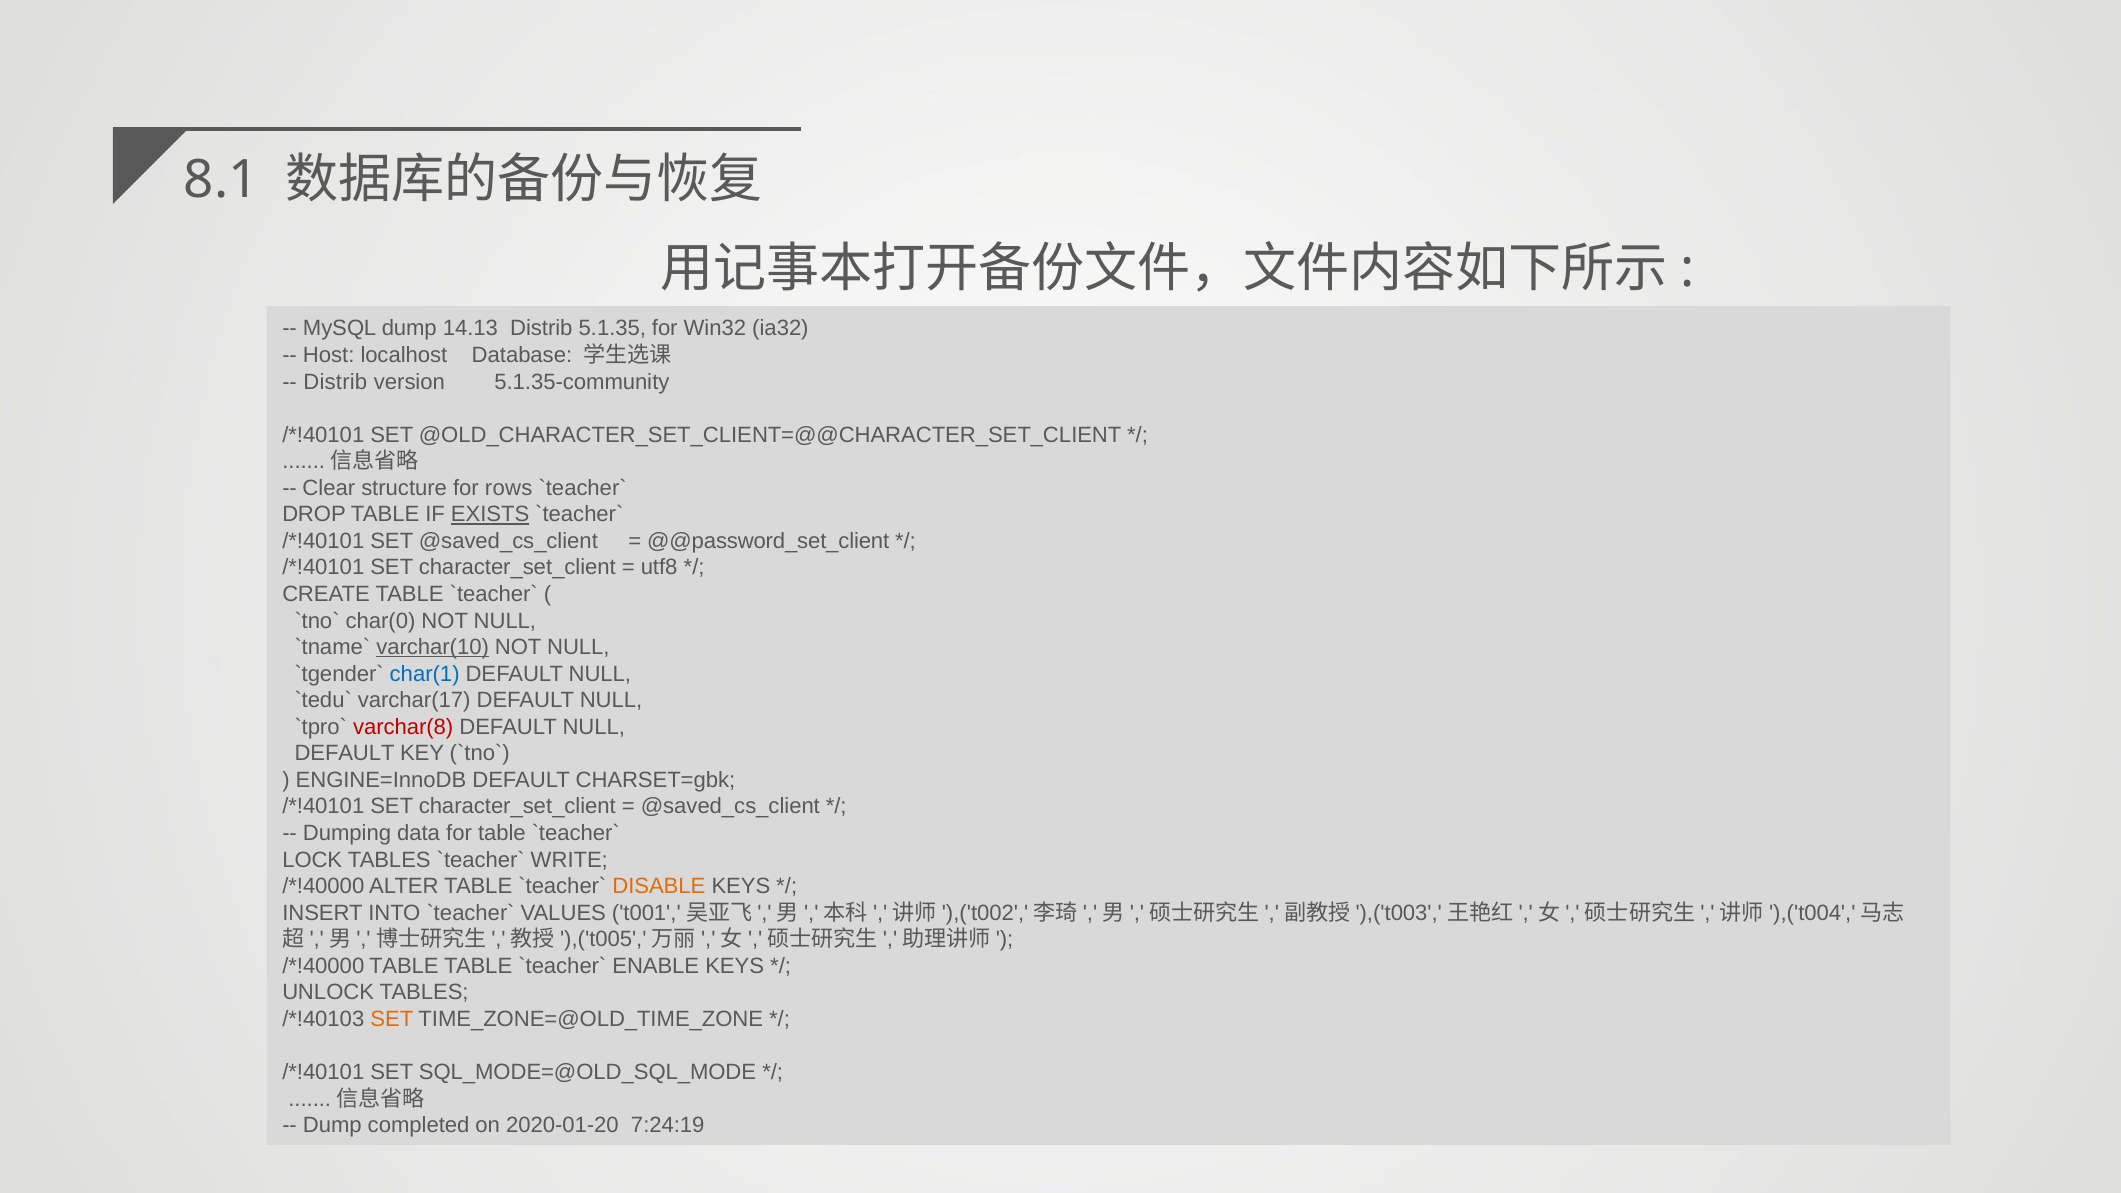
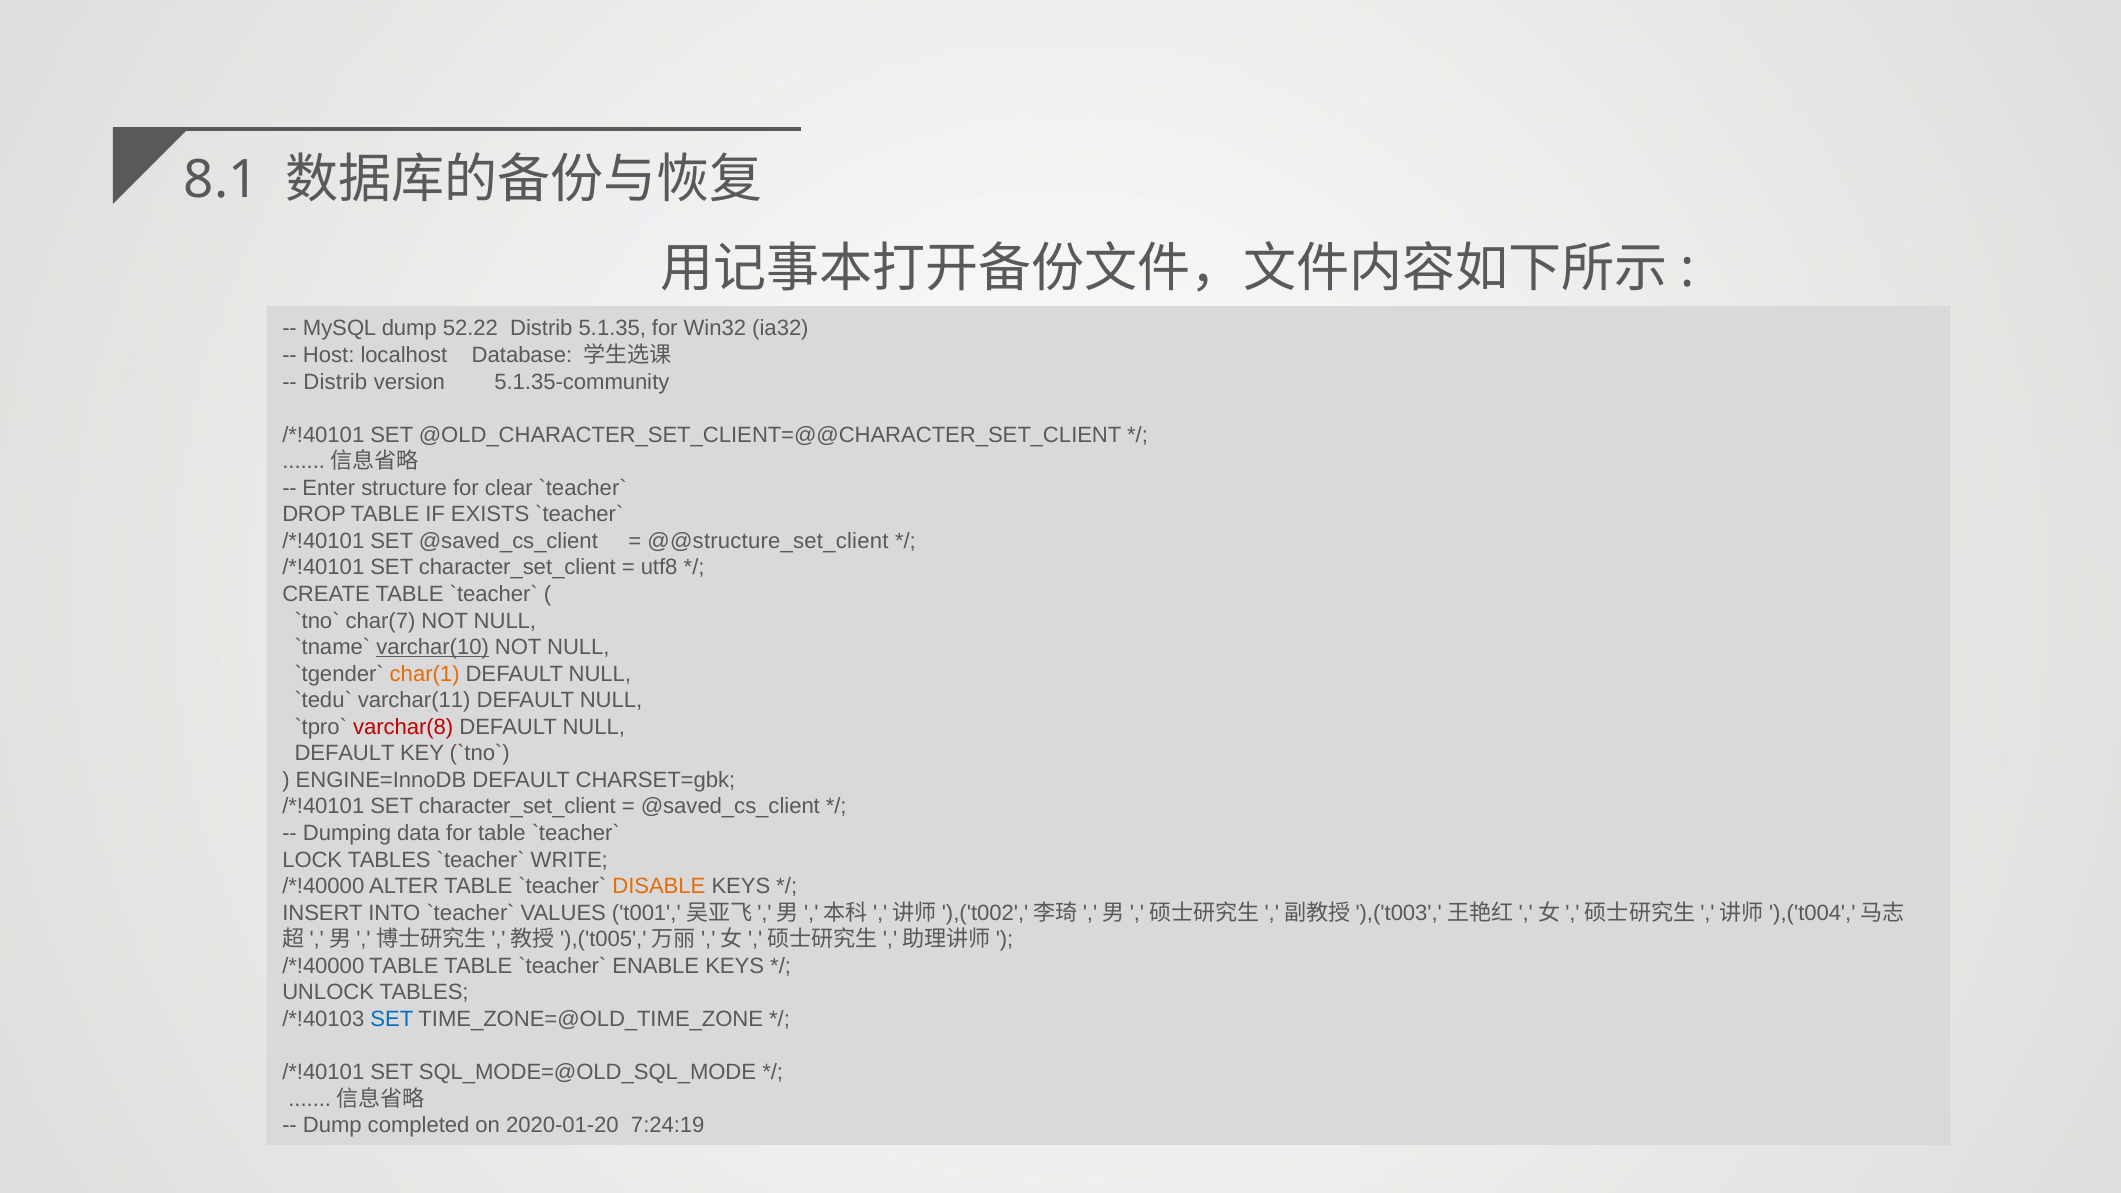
14.13: 14.13 -> 52.22
Clear: Clear -> Enter
rows: rows -> clear
EXISTS underline: present -> none
@@password_set_client: @@password_set_client -> @@structure_set_client
char(0: char(0 -> char(7
char(1 colour: blue -> orange
varchar(17: varchar(17 -> varchar(11
SET at (392, 1019) colour: orange -> blue
